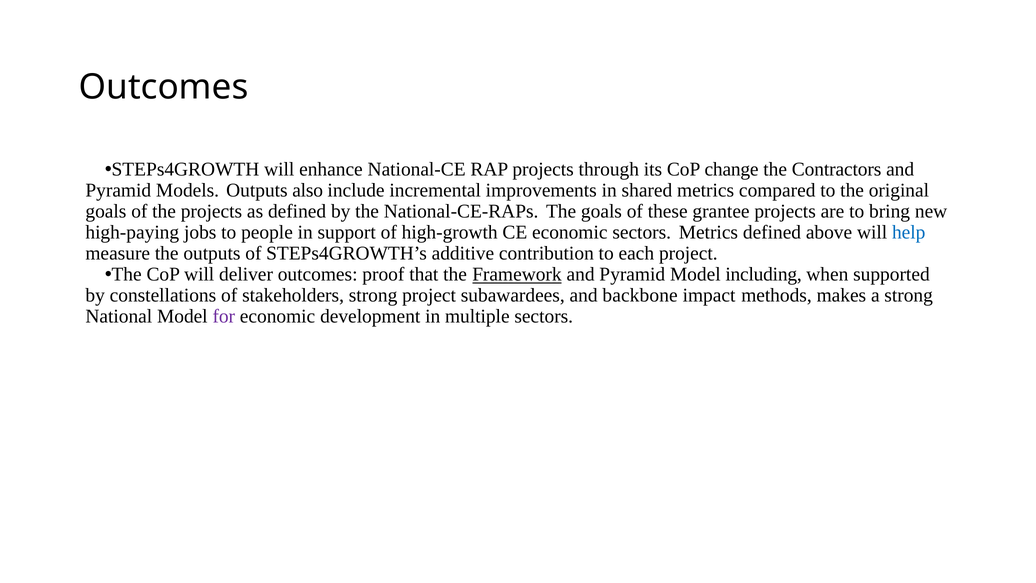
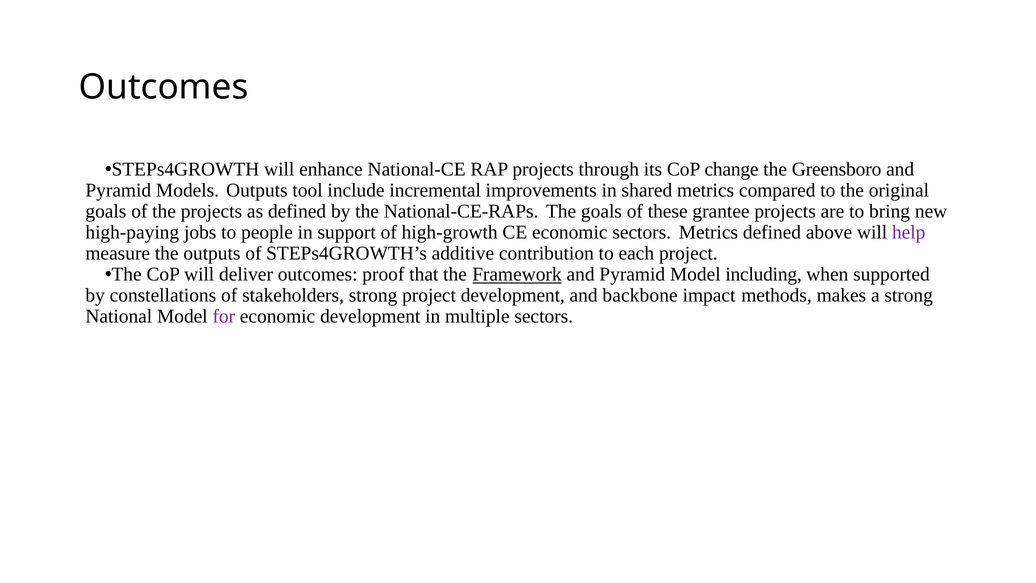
Contractors: Contractors -> Greensboro
also: also -> tool
help colour: blue -> purple
project subawardees: subawardees -> development
